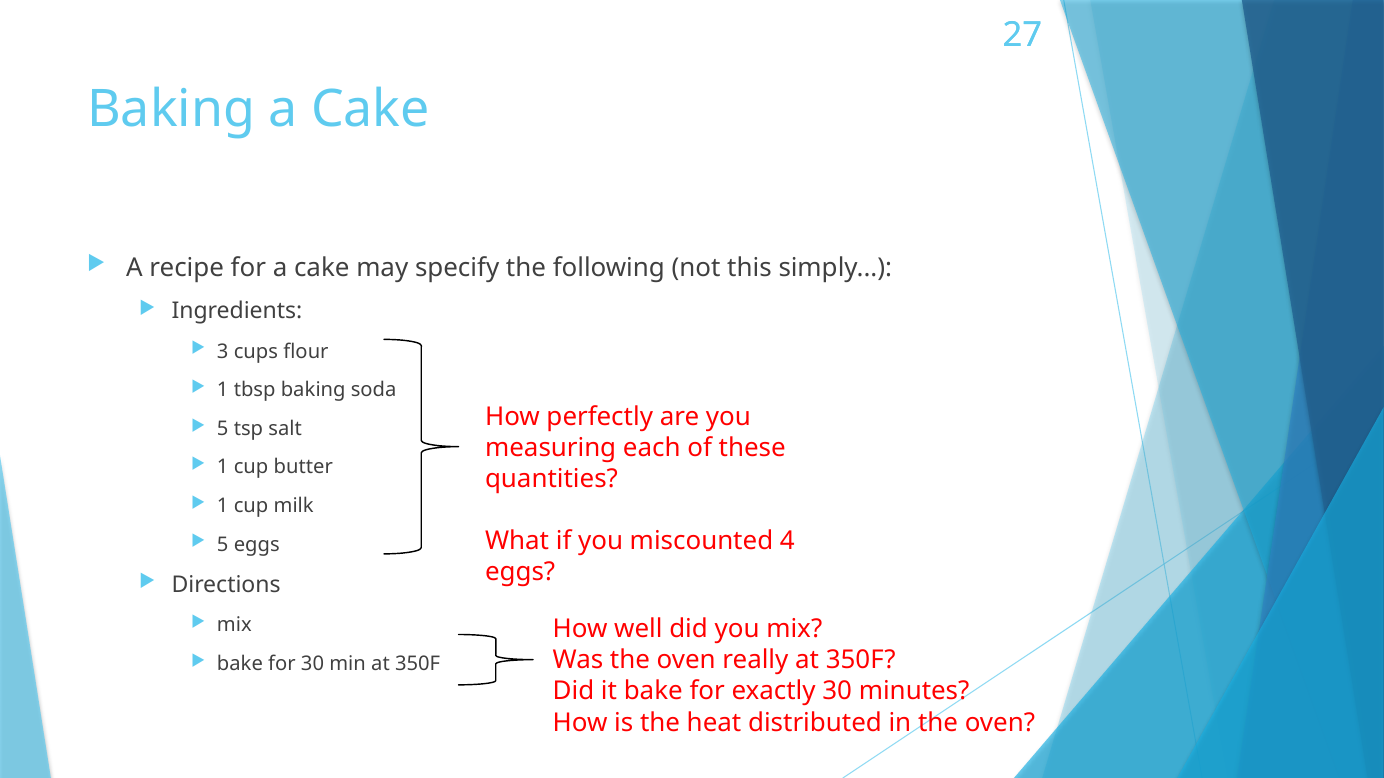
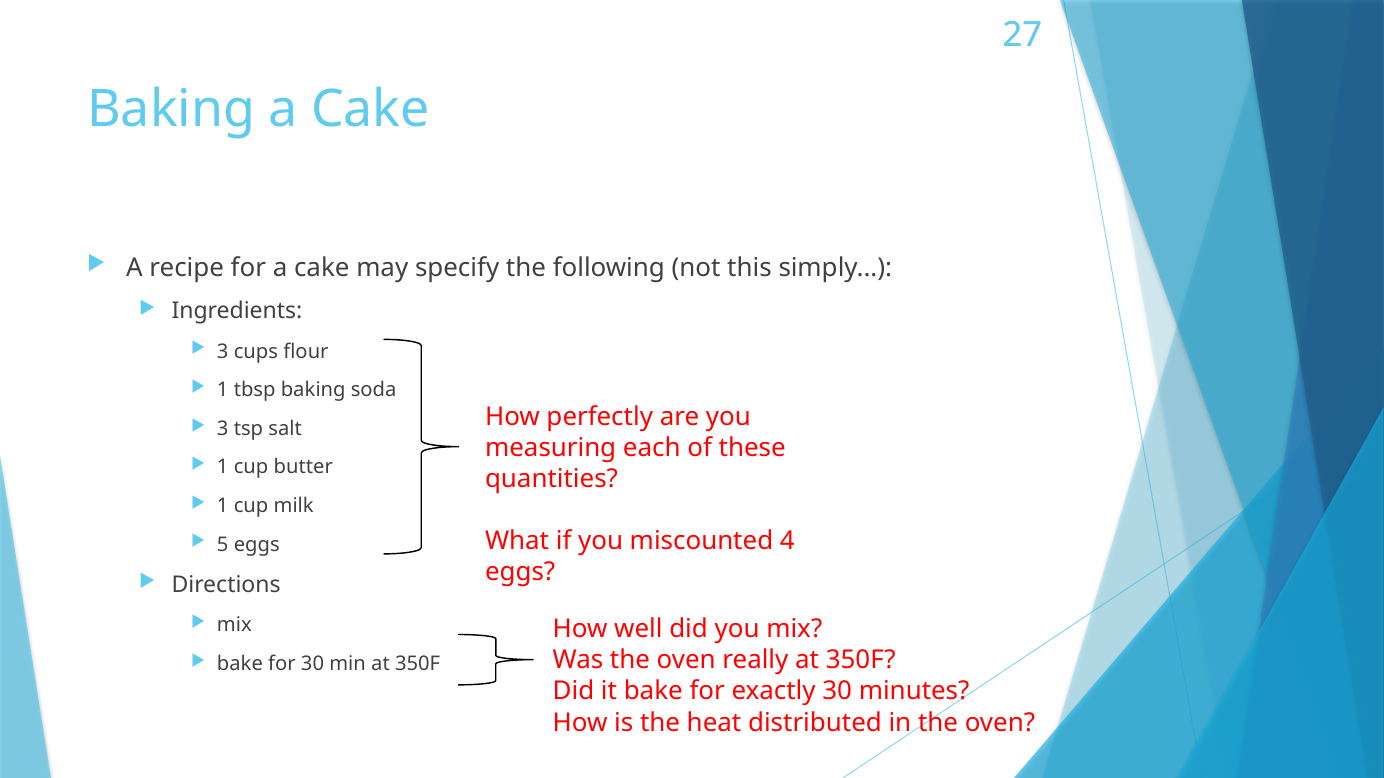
5 at (223, 429): 5 -> 3
